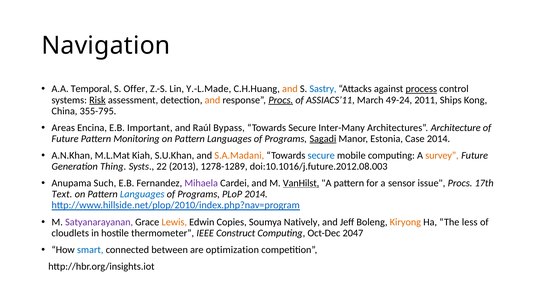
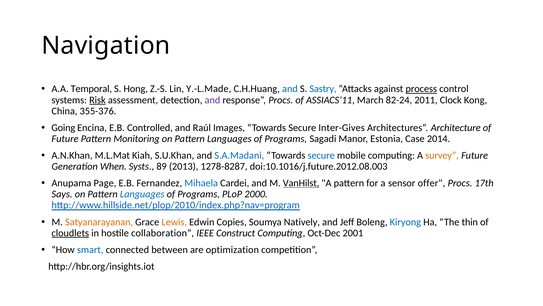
Offer: Offer -> Hong
and at (290, 89) colour: orange -> blue
and at (212, 100) colour: orange -> purple
Procs at (281, 100) underline: present -> none
49-24: 49-24 -> 82-24
Ships: Ships -> Clock
355-795: 355-795 -> 355-376
Areas: Areas -> Going
Important: Important -> Controlled
Bypass: Bypass -> Images
Inter-Many: Inter-Many -> Inter-Gives
Sagadi underline: present -> none
S.A.Madani colour: orange -> blue
Thing: Thing -> When
22: 22 -> 89
1278-1289: 1278-1289 -> 1278-8287
Such: Such -> Page
Mihaela colour: purple -> blue
issue: issue -> offer
Text: Text -> Says
PLoP 2014: 2014 -> 2000
Satyanarayanan colour: purple -> orange
Kiryong colour: orange -> blue
less: less -> thin
cloudlets underline: none -> present
thermometer: thermometer -> collaboration
2047: 2047 -> 2001
